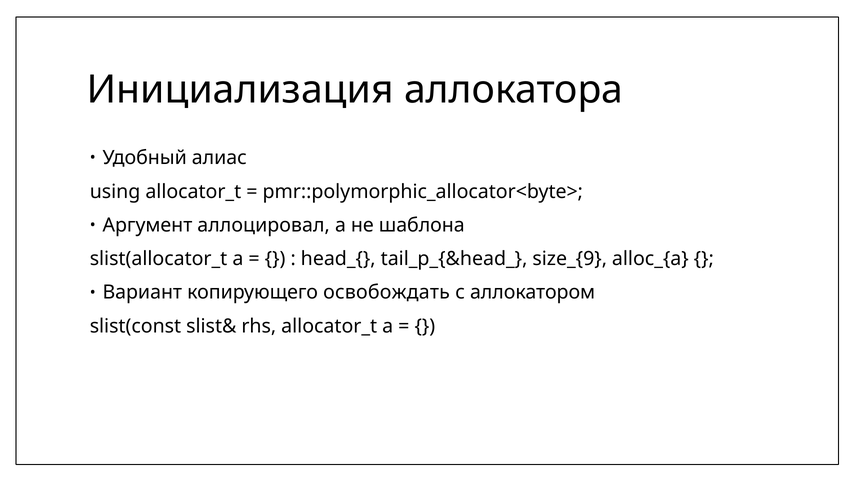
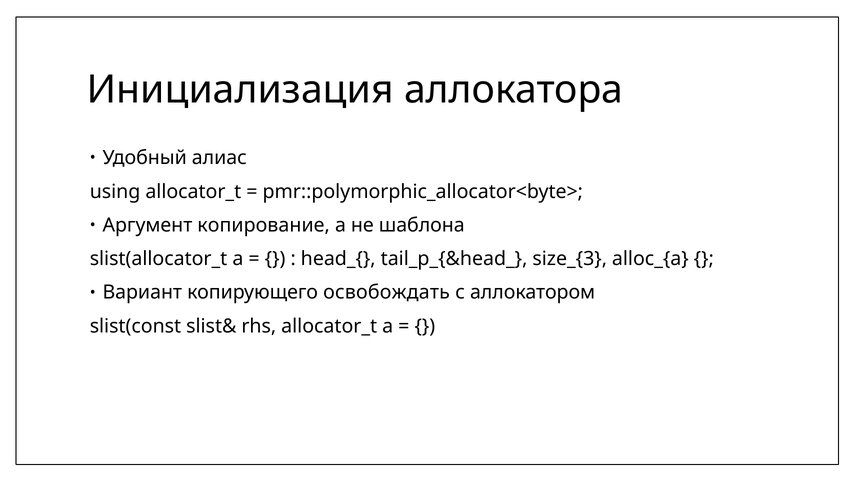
аллоцировал: аллоцировал -> копирование
size_{9: size_{9 -> size_{3
